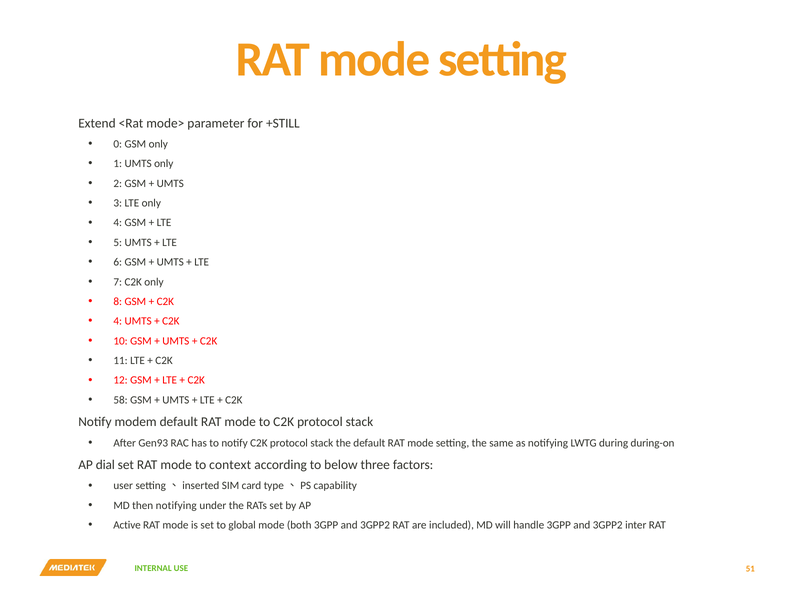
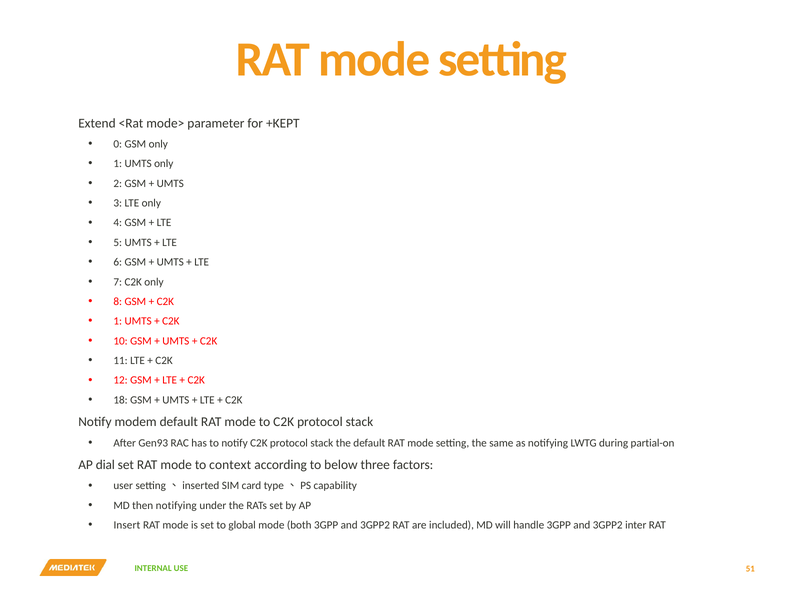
+STILL: +STILL -> +KEPT
4 at (118, 321): 4 -> 1
58: 58 -> 18
during-on: during-on -> partial-on
Active: Active -> Insert
